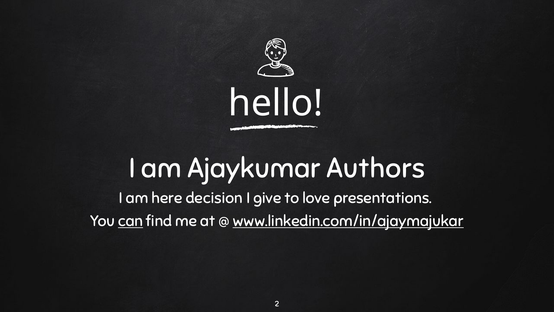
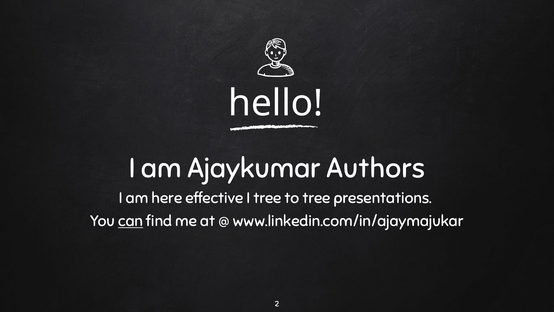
decision: decision -> effective
I give: give -> tree
to love: love -> tree
www.linkedin.com/in/ajaymajukar underline: present -> none
